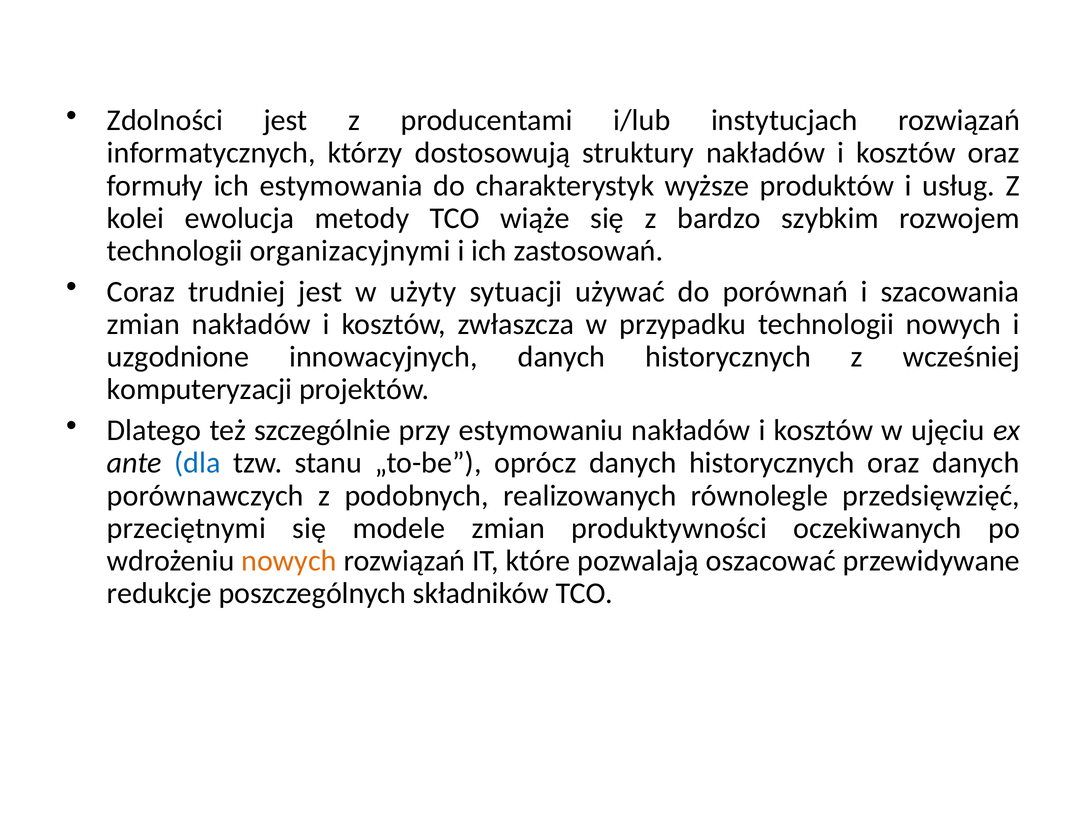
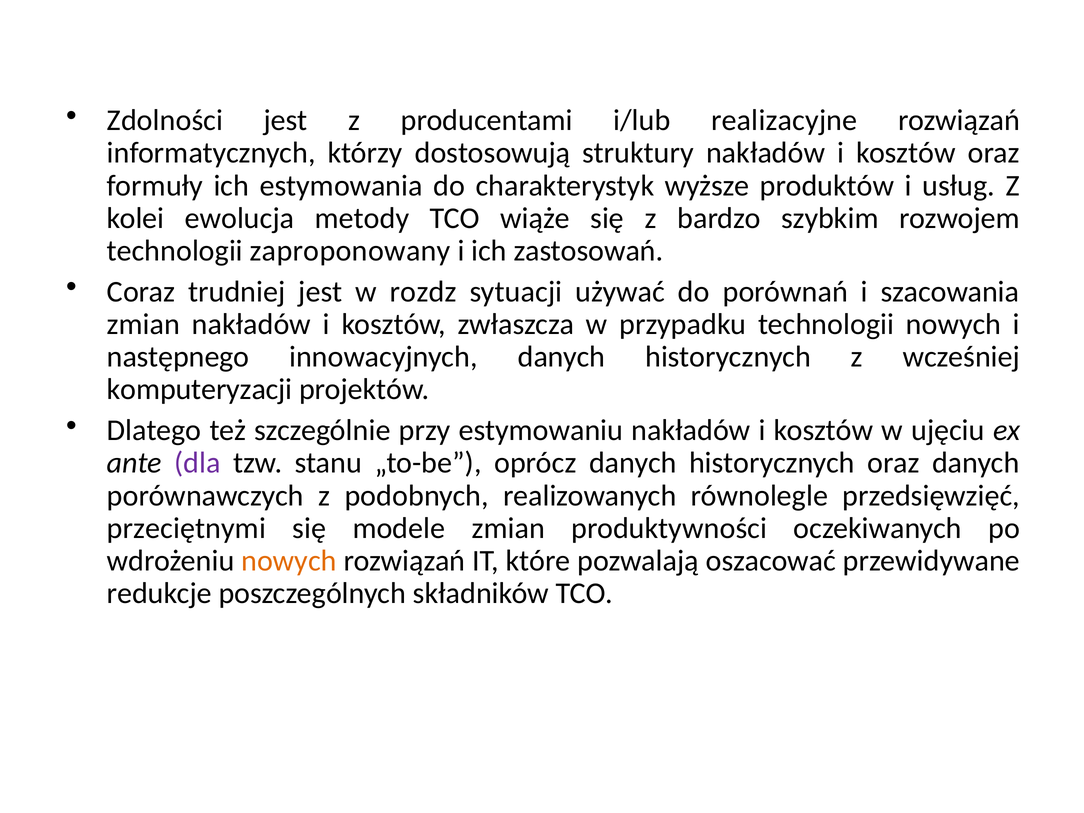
instytucjach: instytucjach -> realizacyjne
organizacyjnymi: organizacyjnymi -> zaproponowany
użyty: użyty -> rozdz
uzgodnione: uzgodnione -> następnego
dla colour: blue -> purple
